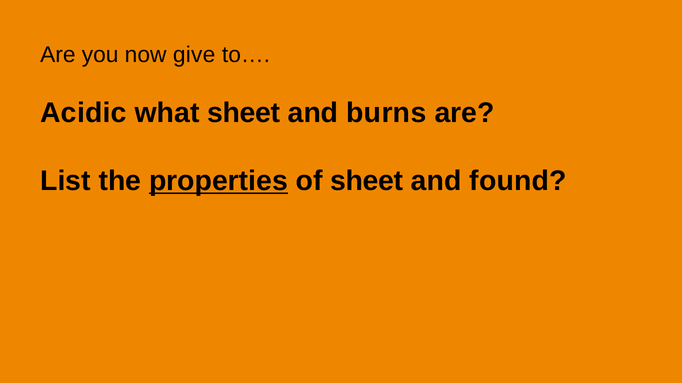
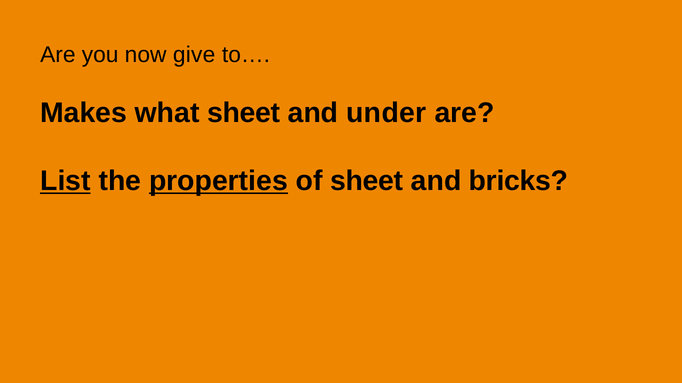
Acidic: Acidic -> Makes
burns: burns -> under
List underline: none -> present
found: found -> bricks
